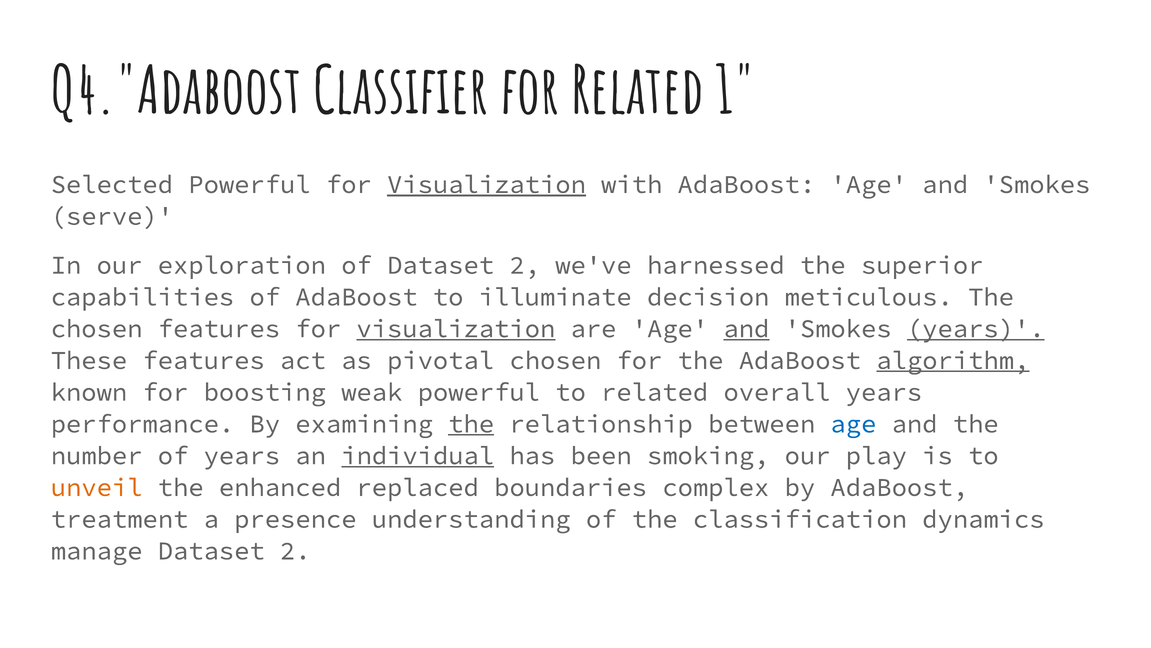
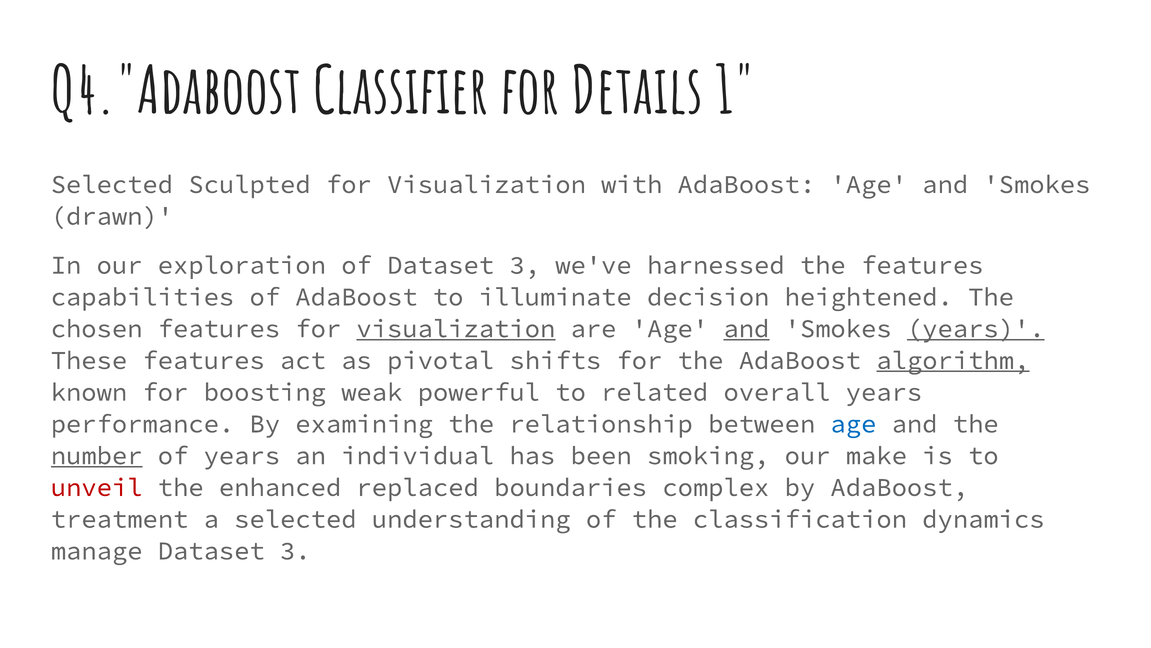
for Related: Related -> Details
Selected Powerful: Powerful -> Sculpted
Visualization at (487, 184) underline: present -> none
serve: serve -> drawn
of Dataset 2: 2 -> 3
the superior: superior -> features
meticulous: meticulous -> heightened
pivotal chosen: chosen -> shifts
the at (471, 424) underline: present -> none
number underline: none -> present
individual underline: present -> none
play: play -> make
unveil colour: orange -> red
a presence: presence -> selected
2 at (295, 550): 2 -> 3
